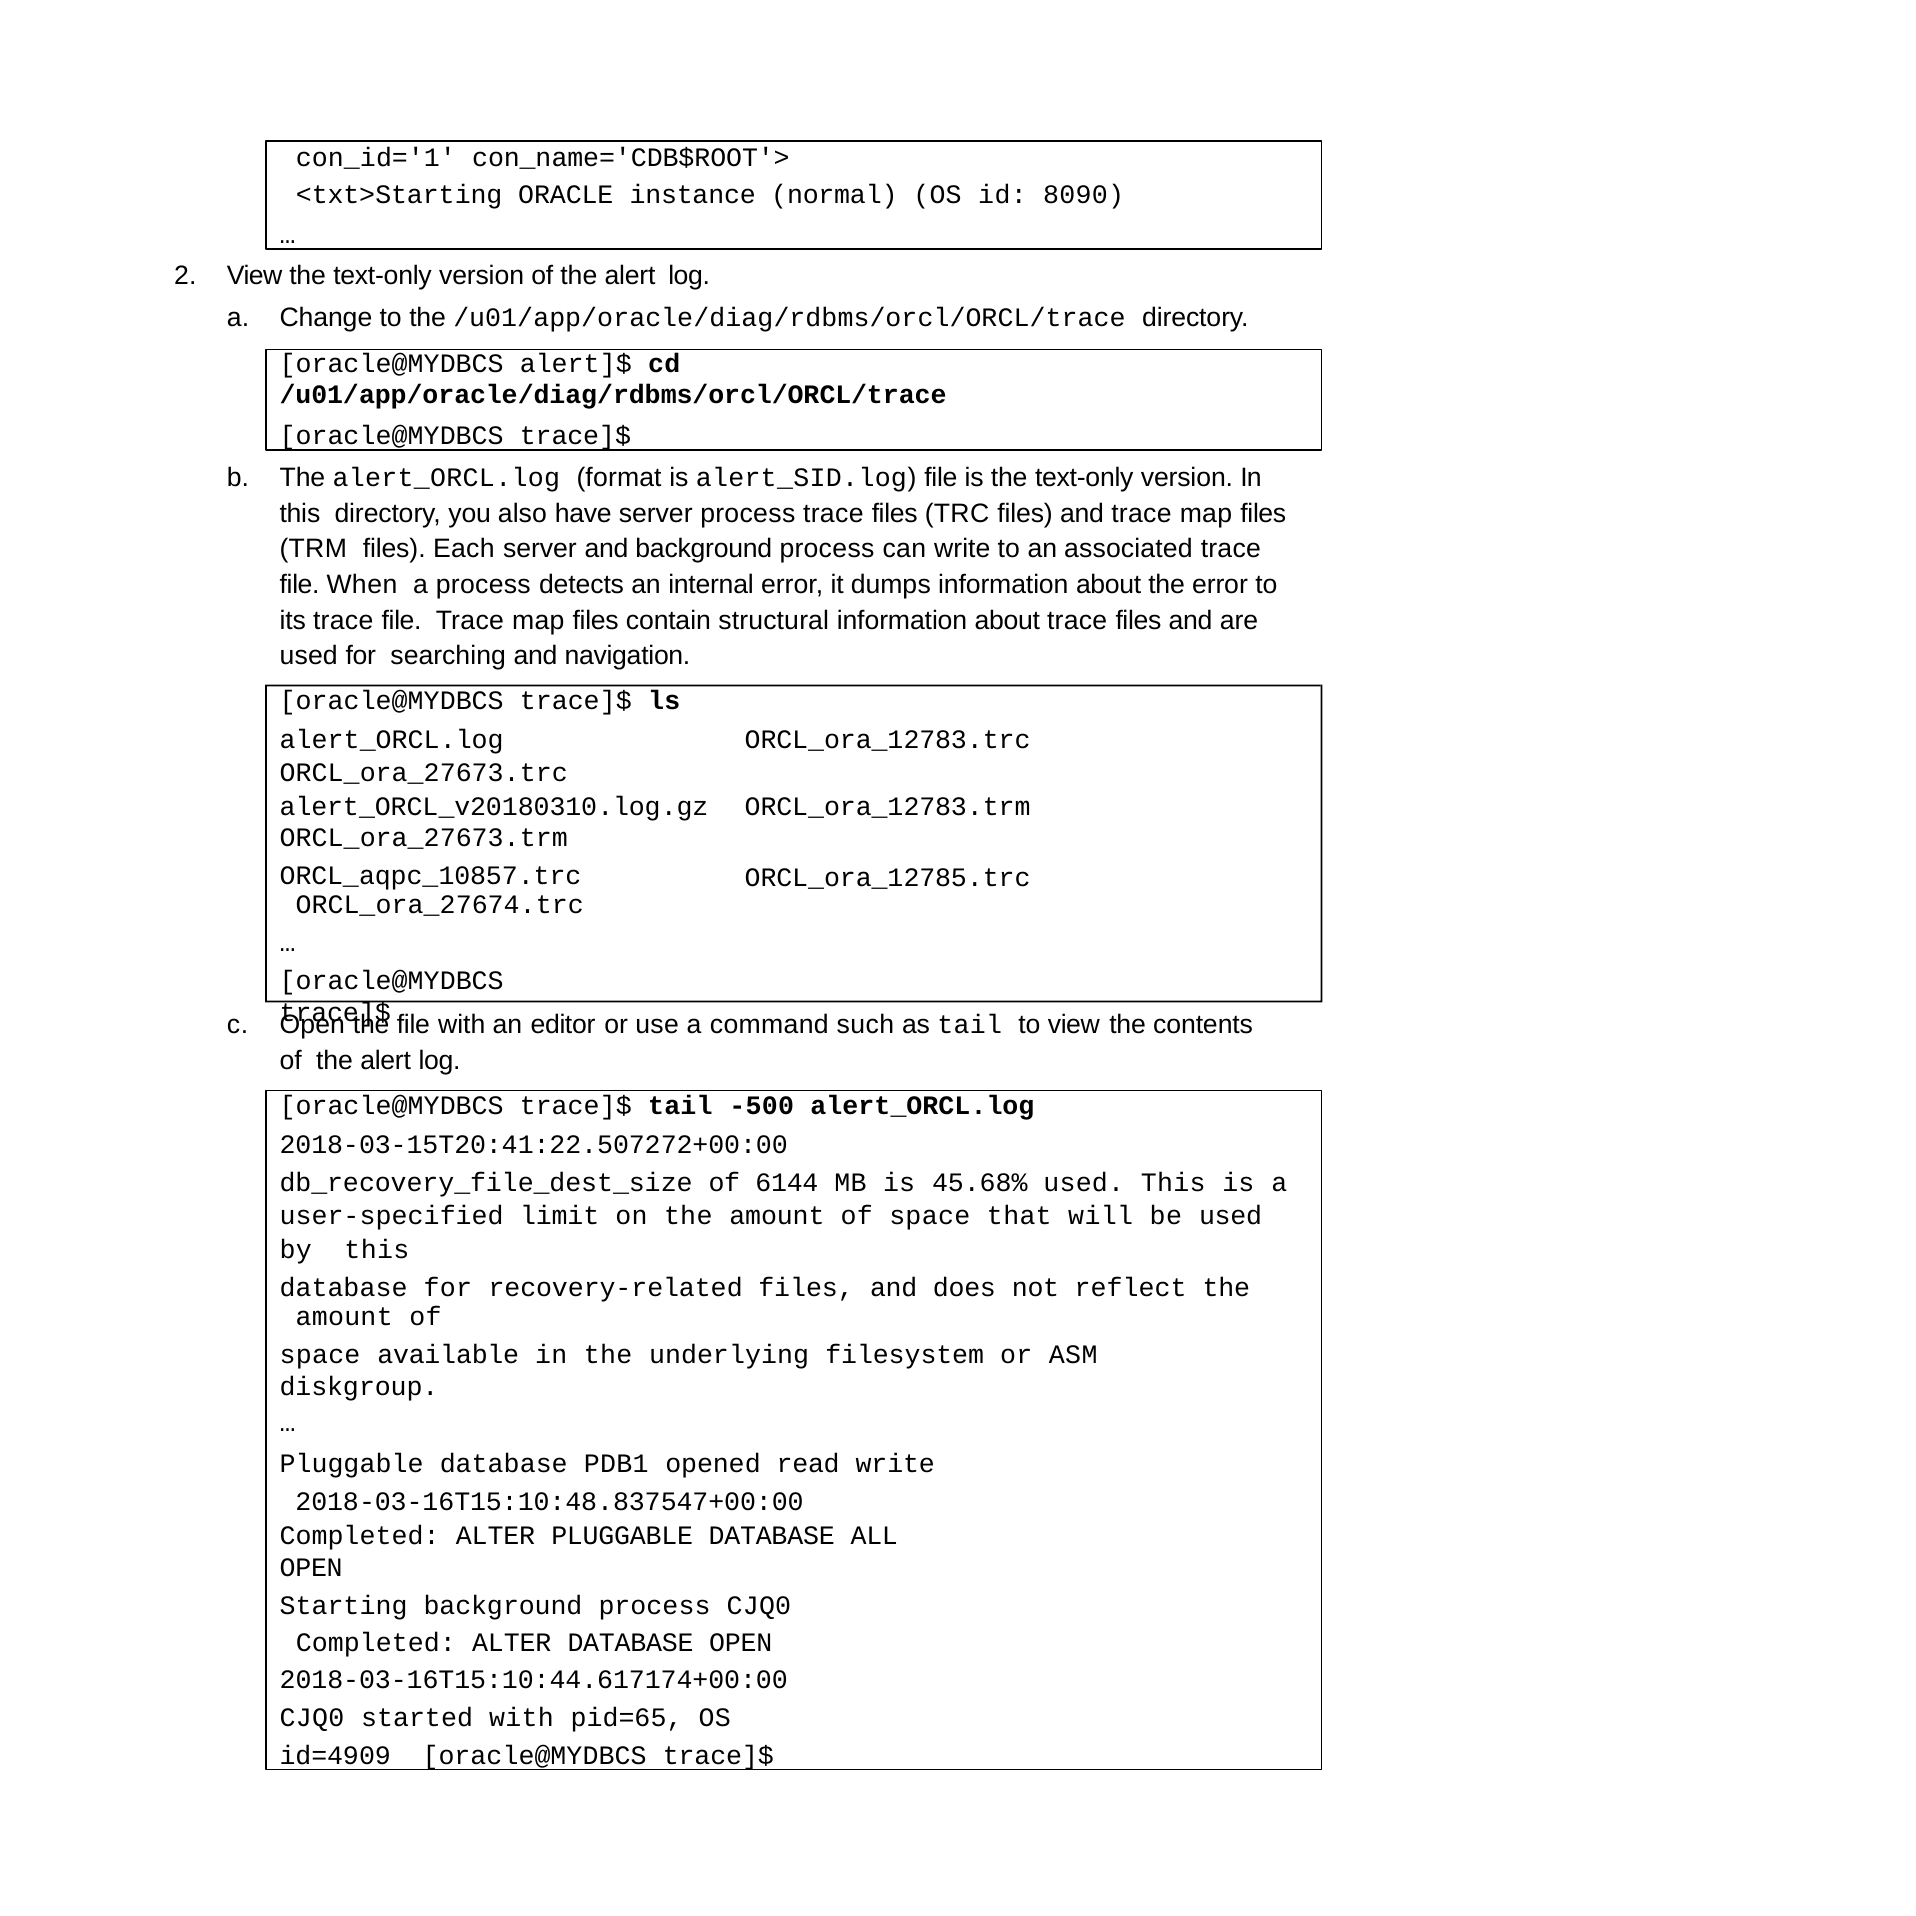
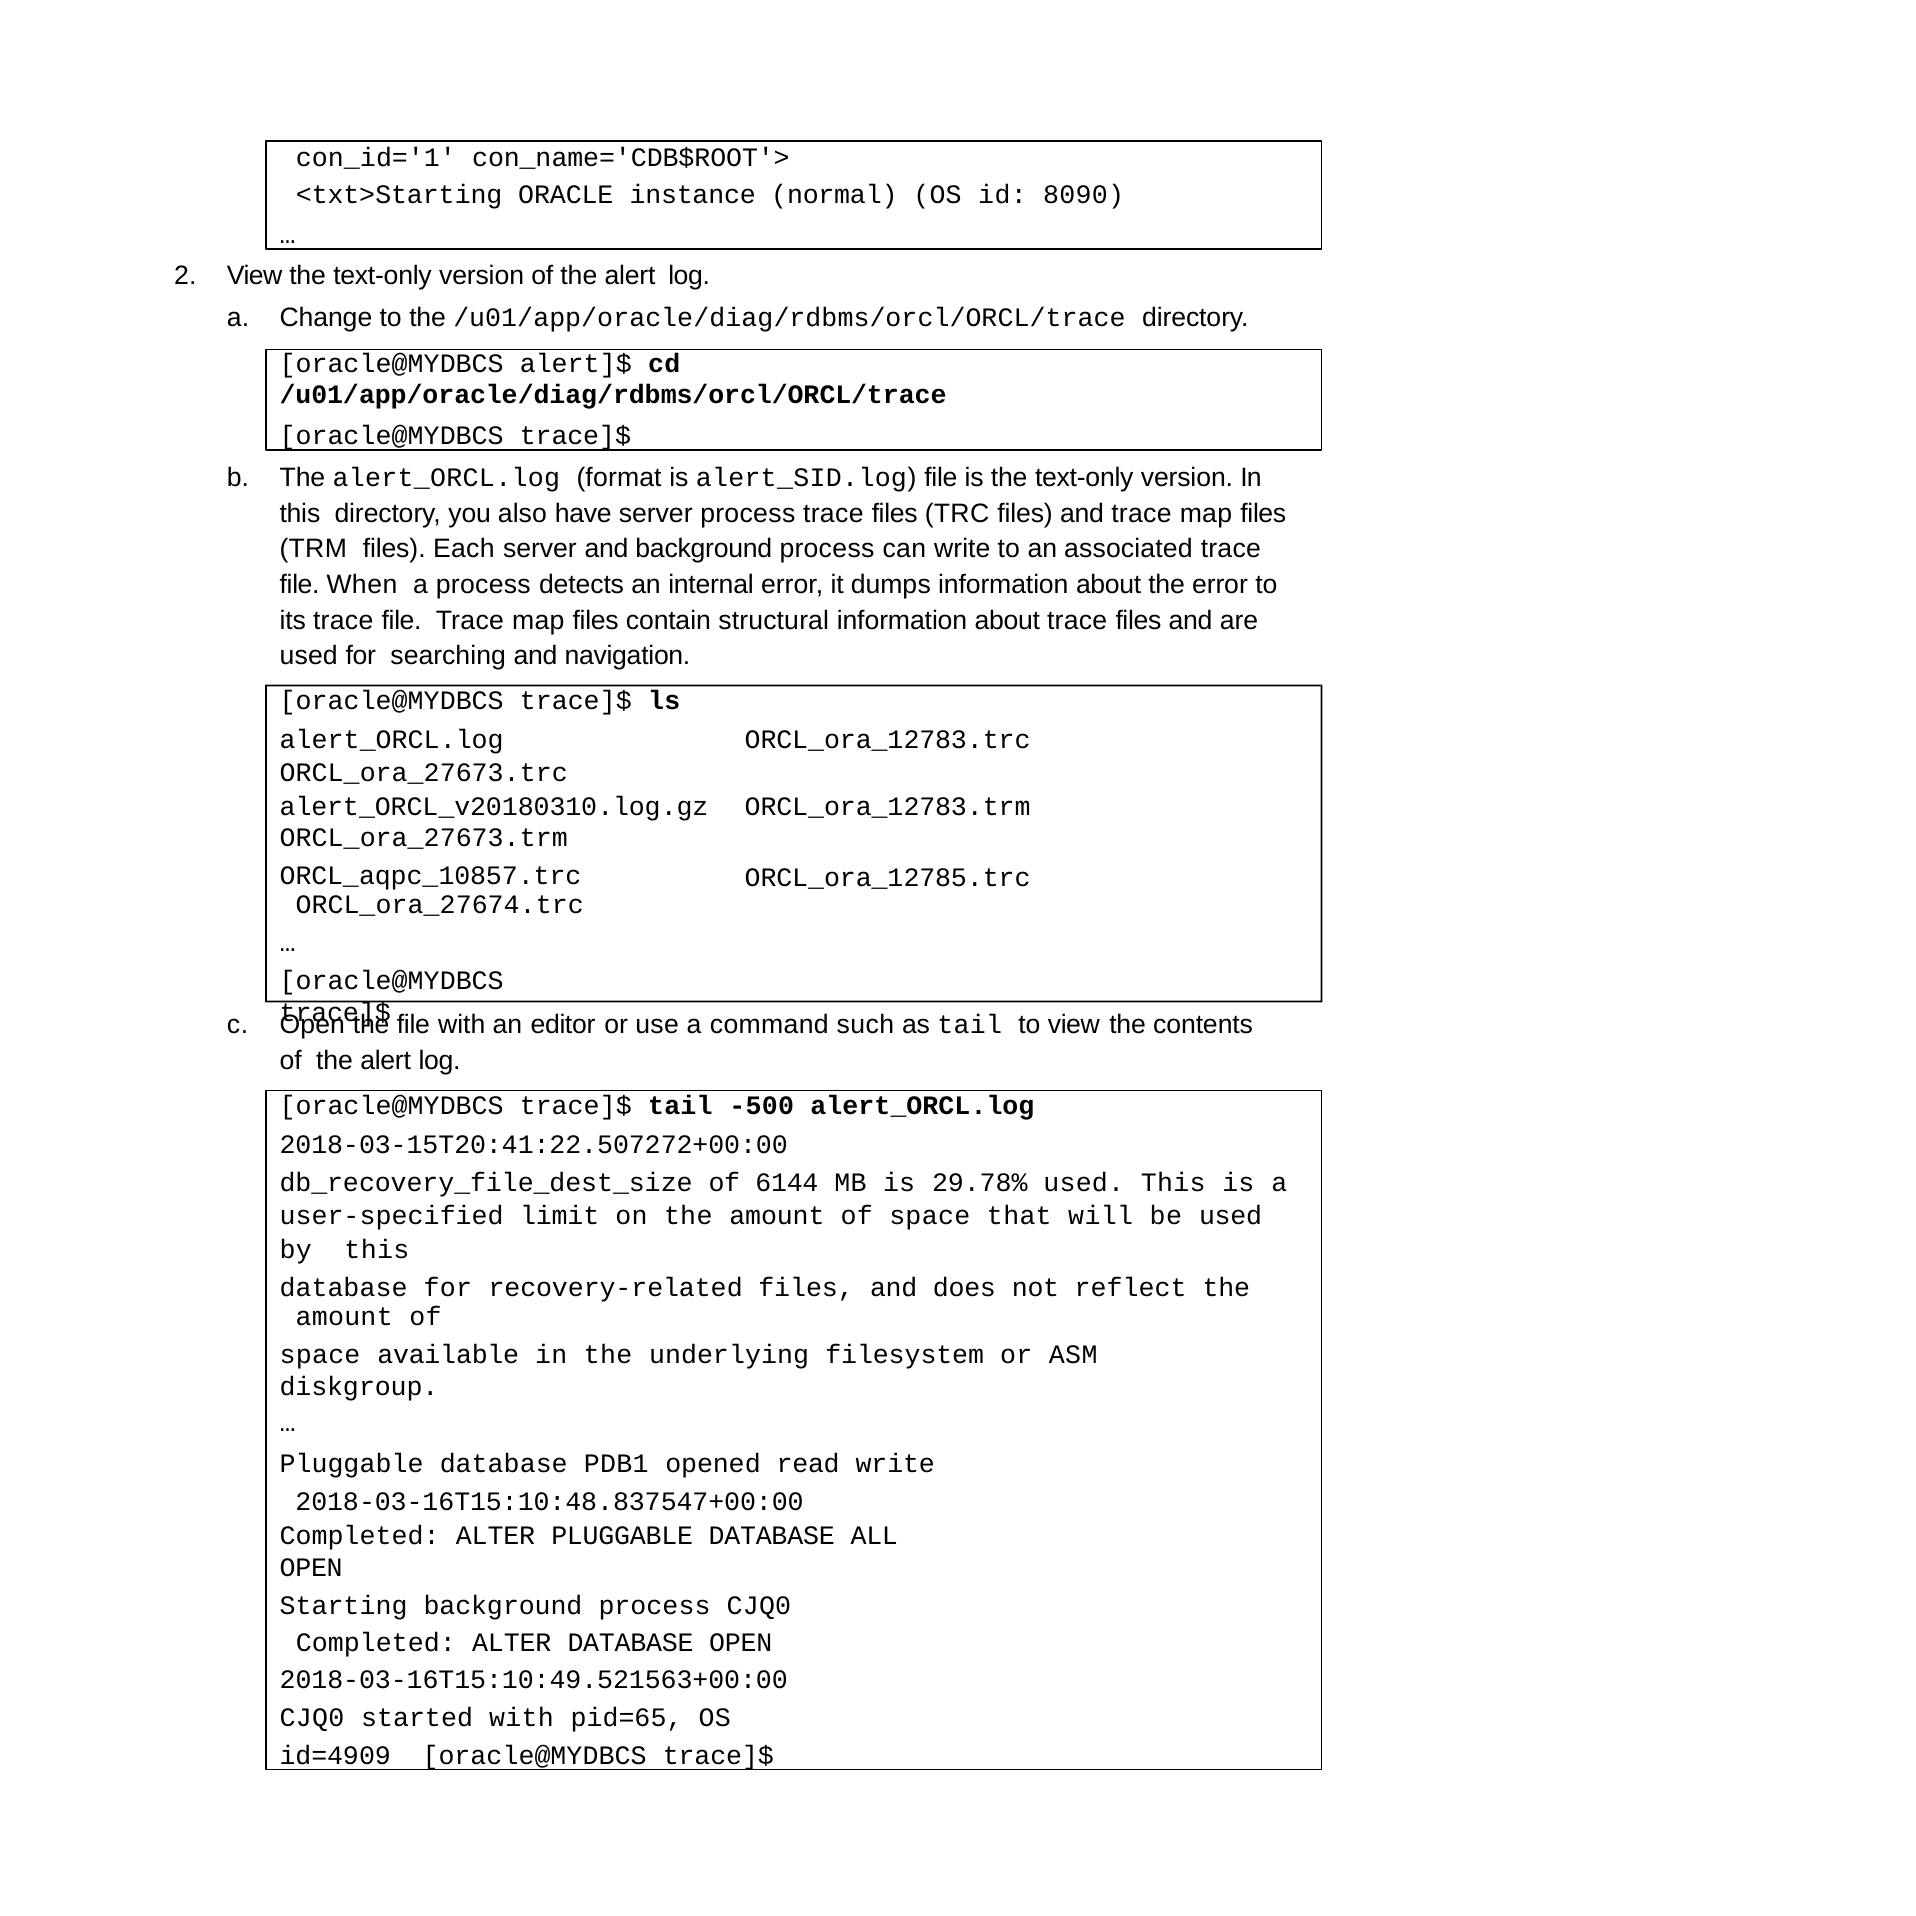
45.68%: 45.68% -> 29.78%
2018-03-16T15:10:44.617174+00:00: 2018-03-16T15:10:44.617174+00:00 -> 2018-03-16T15:10:49.521563+00:00
